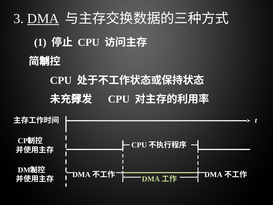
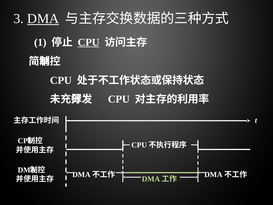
CPU at (89, 42) underline: none -> present
